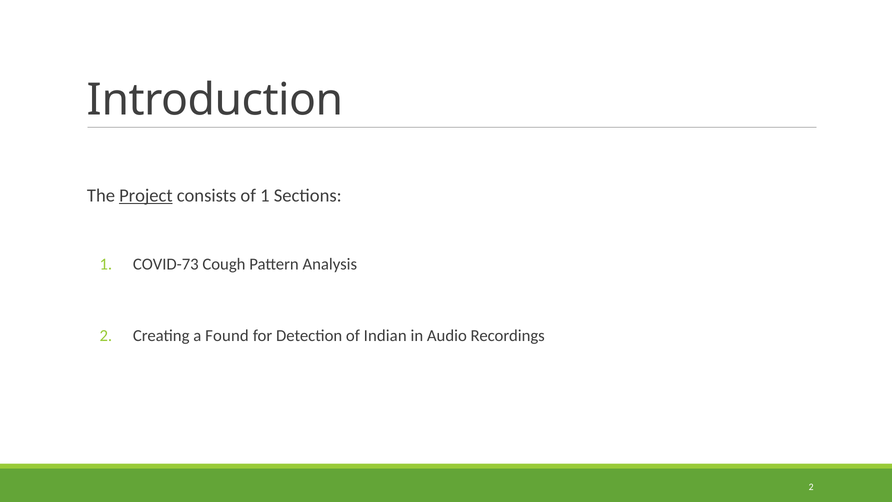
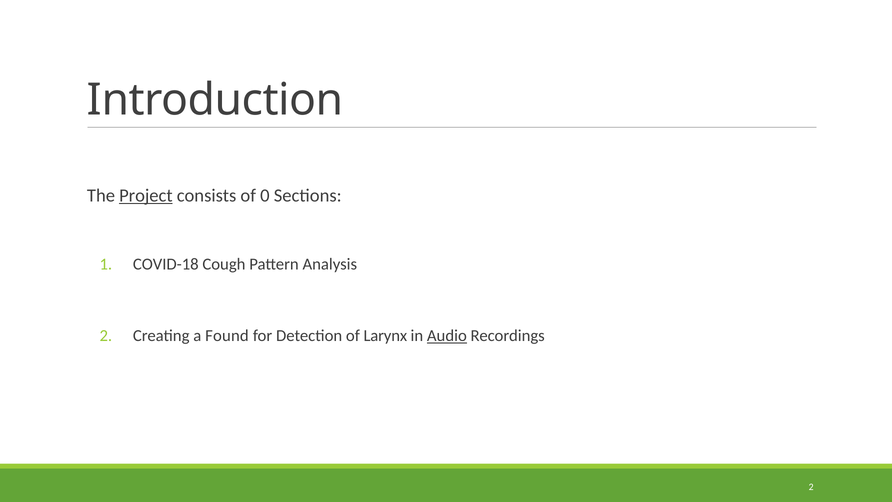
of 1: 1 -> 0
COVID-73: COVID-73 -> COVID-18
Indian: Indian -> Larynx
Audio underline: none -> present
